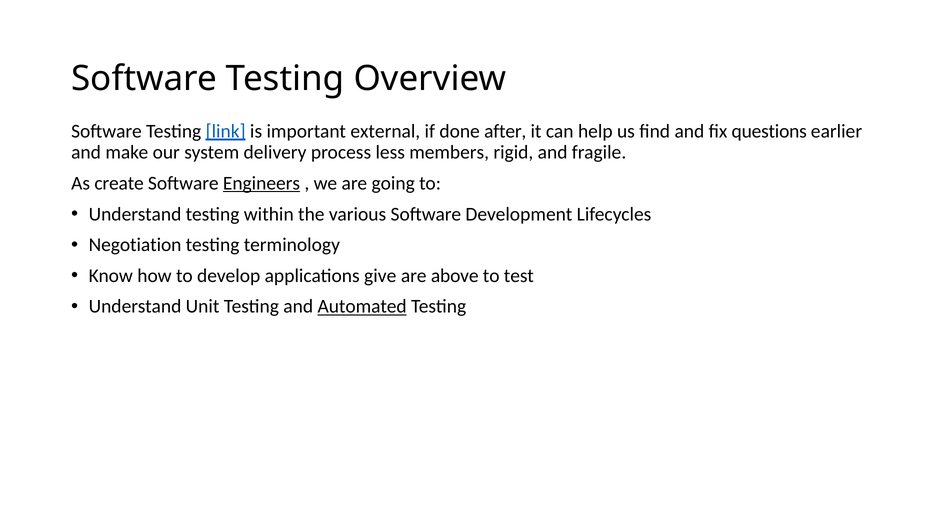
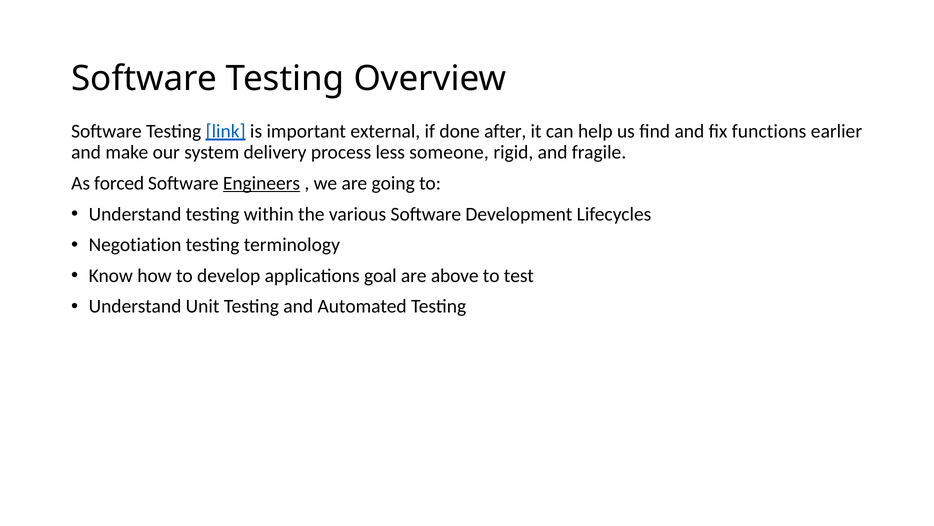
questions: questions -> functions
members: members -> someone
create: create -> forced
give: give -> goal
Automated underline: present -> none
